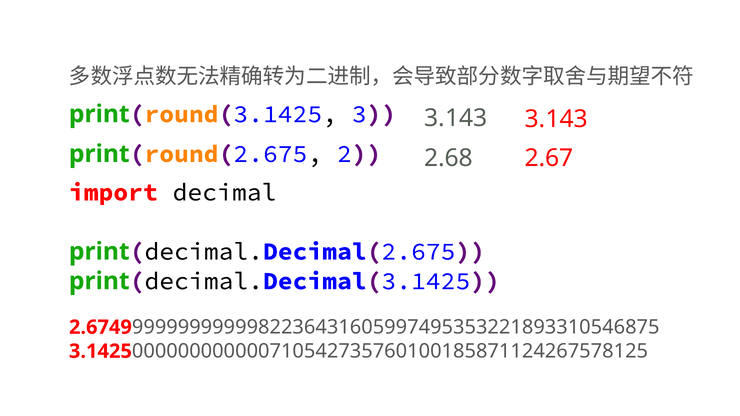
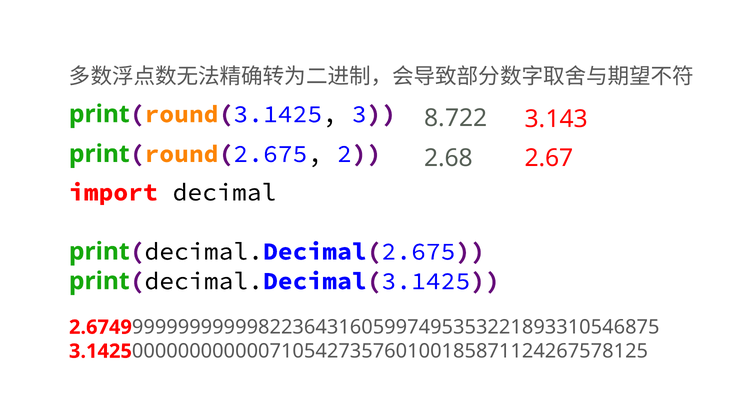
3.143 at (456, 118): 3.143 -> 8.722
